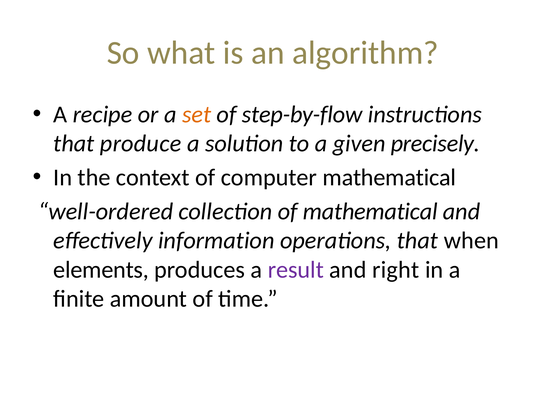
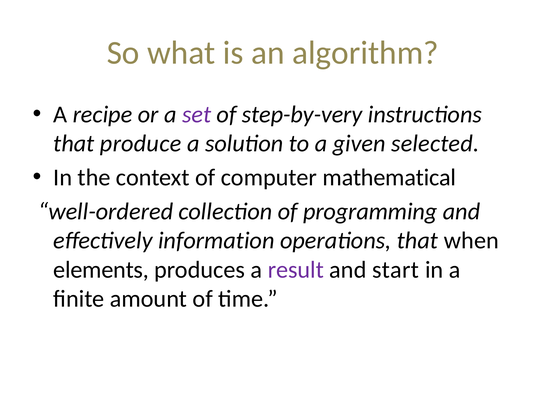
set colour: orange -> purple
step-by-flow: step-by-flow -> step-by-very
precisely: precisely -> selected
of mathematical: mathematical -> programming
right: right -> start
